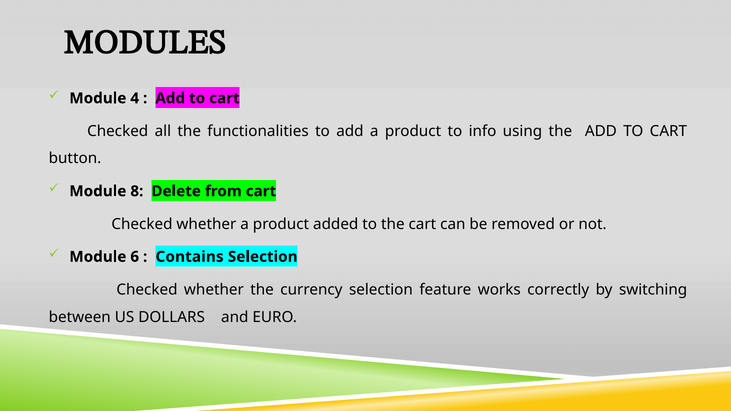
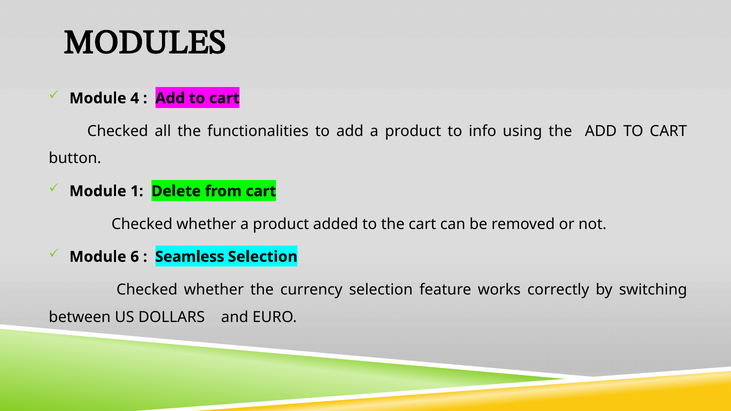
8: 8 -> 1
Contains: Contains -> Seamless
